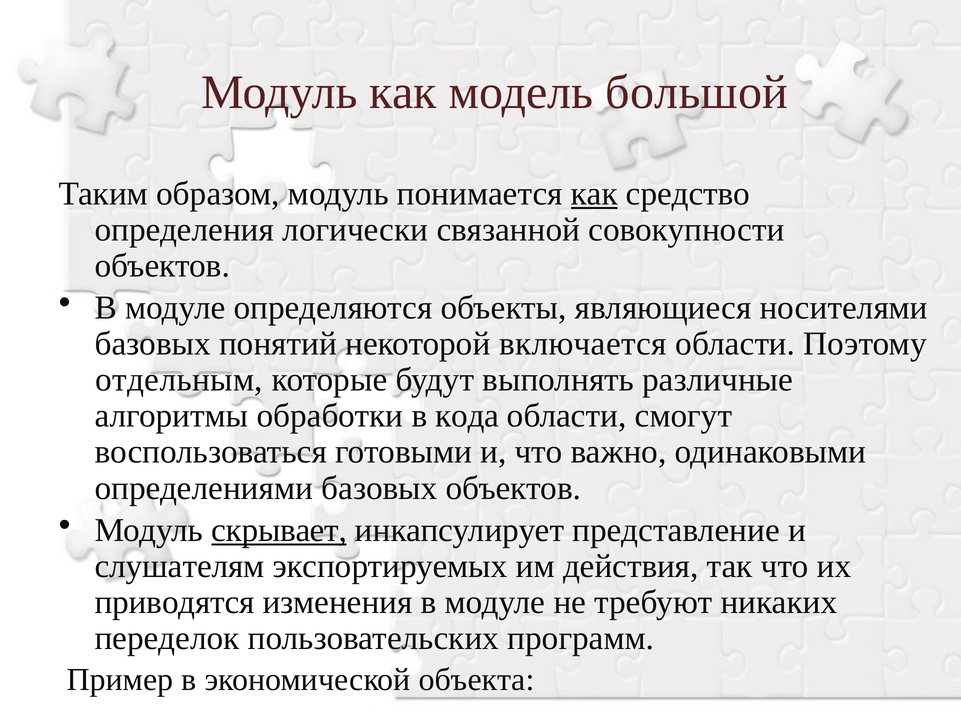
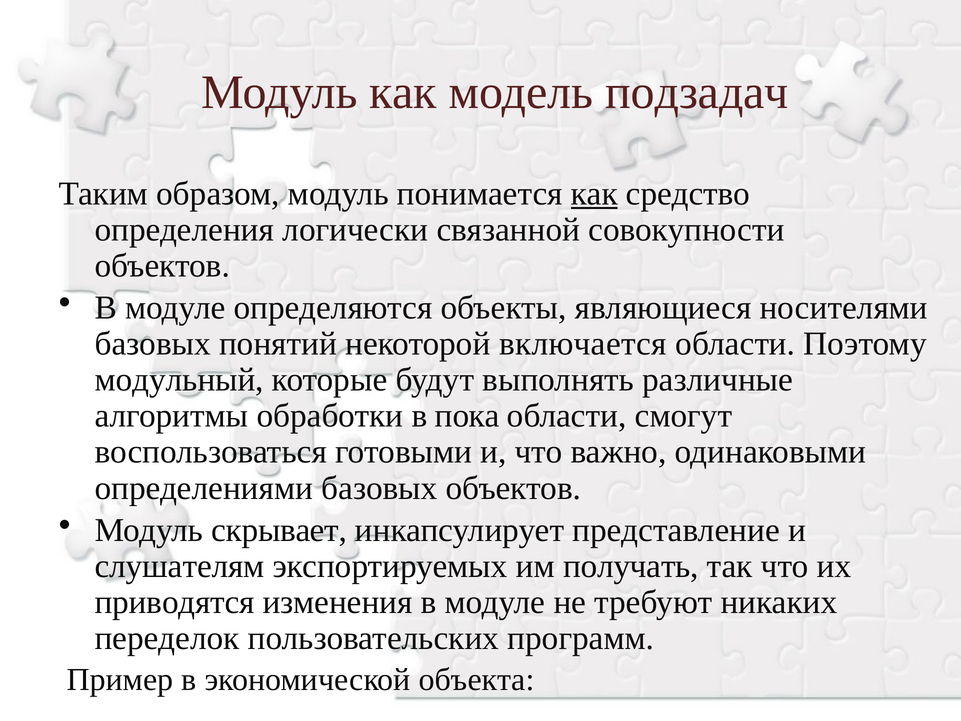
большой: большой -> подзадач
отдельным: отдельным -> модульный
кода: кода -> пока
скрывает underline: present -> none
действия: действия -> получать
